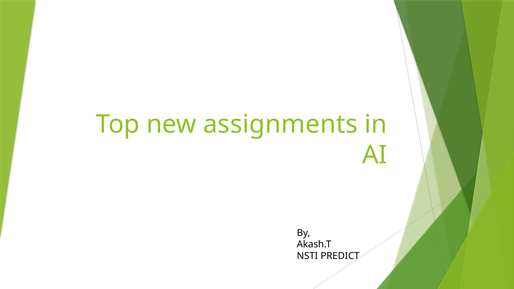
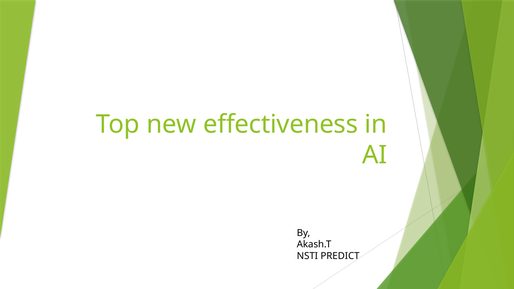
assignments: assignments -> effectiveness
